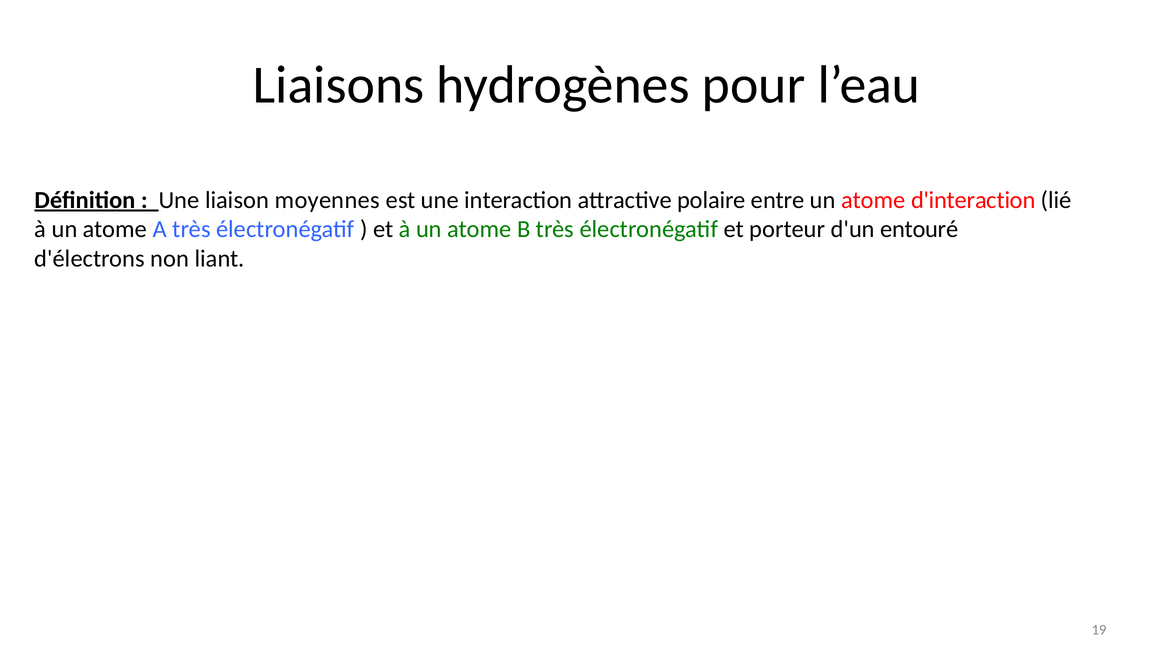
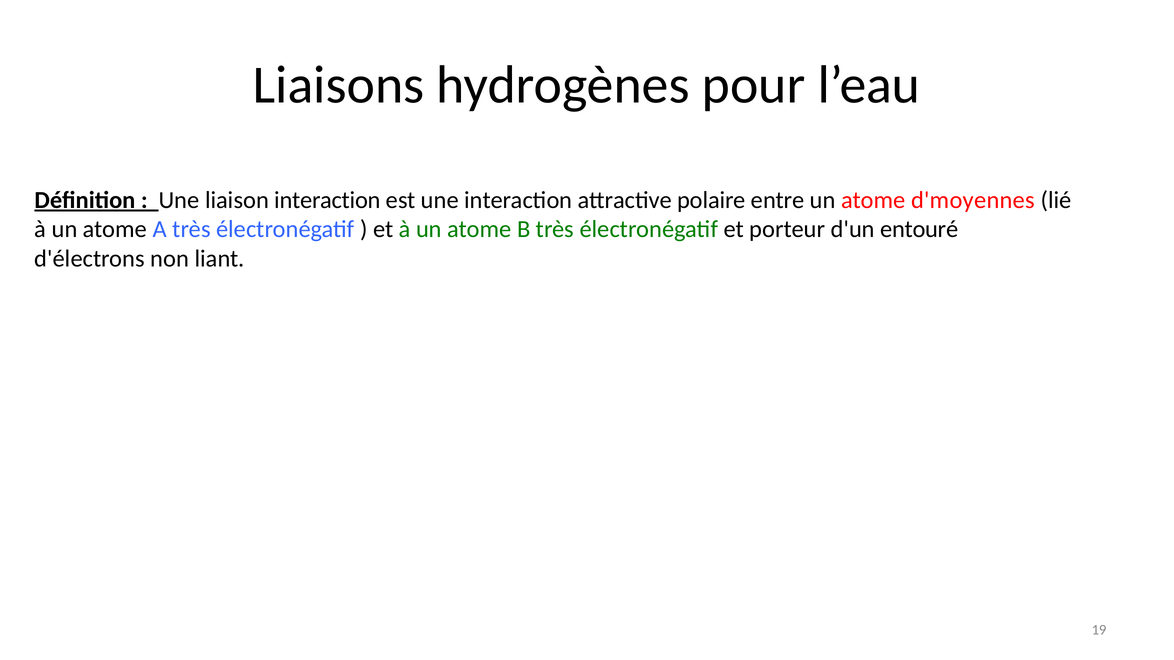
liaison moyennes: moyennes -> interaction
d'interaction: d'interaction -> d'moyennes
